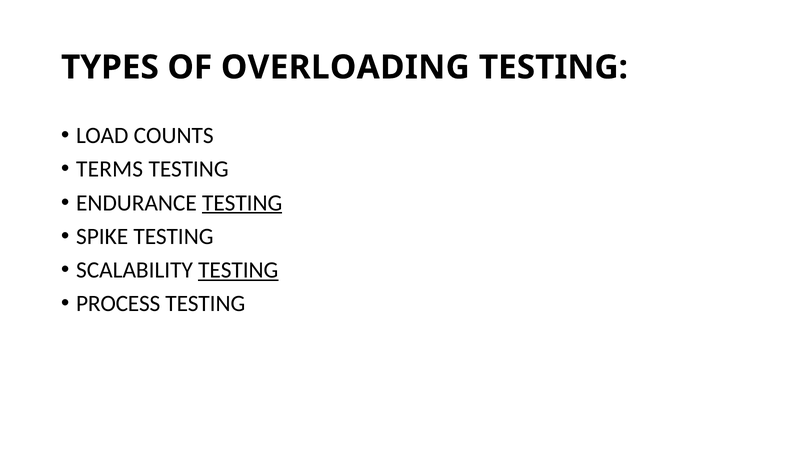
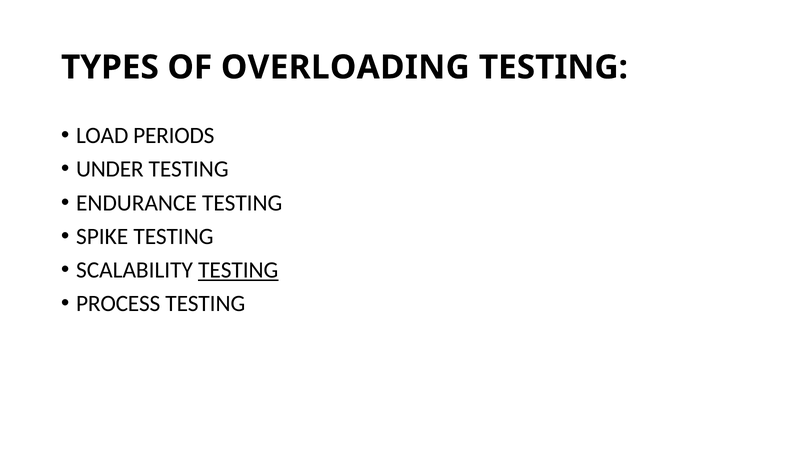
COUNTS: COUNTS -> PERIODS
TERMS: TERMS -> UNDER
TESTING at (242, 203) underline: present -> none
